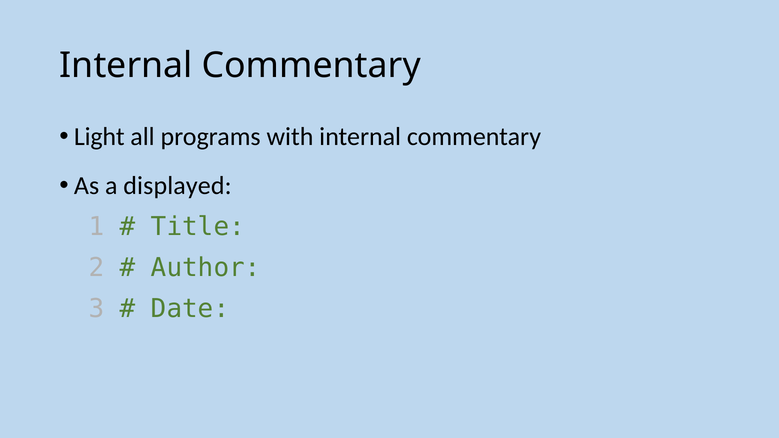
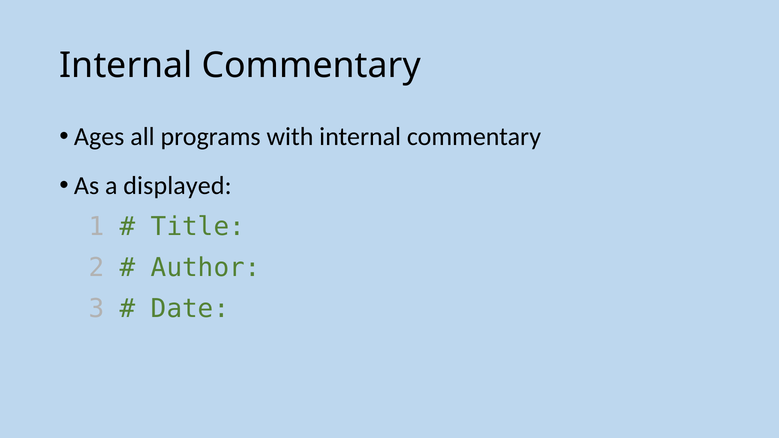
Light: Light -> Ages
